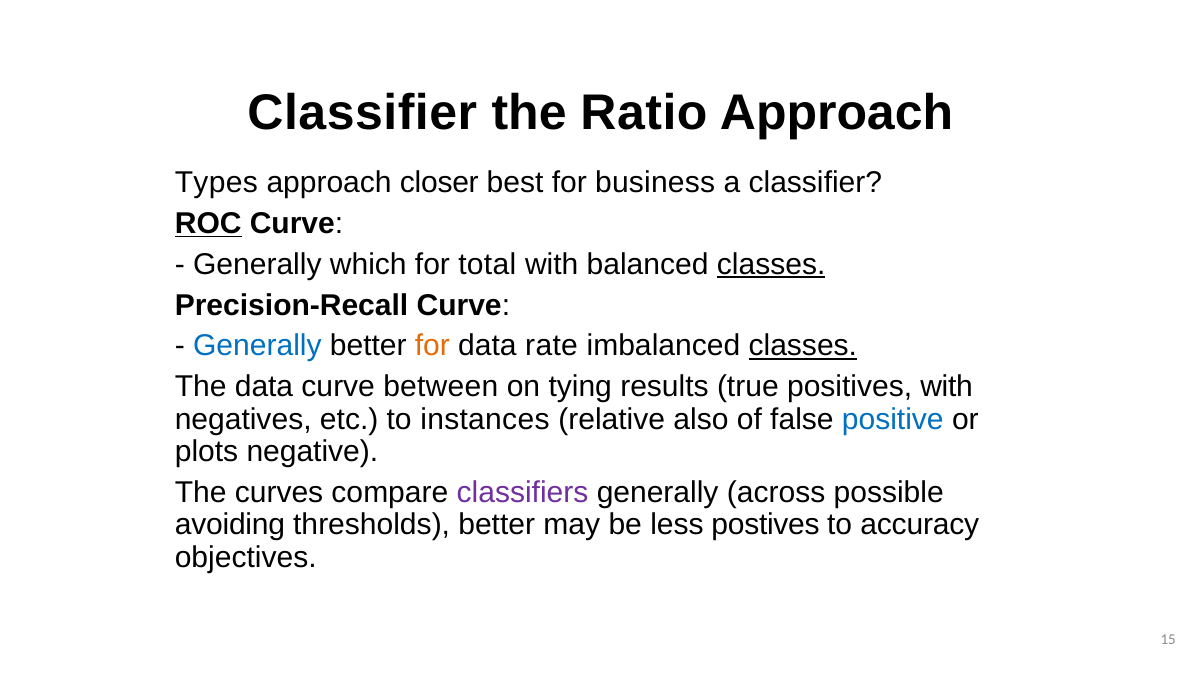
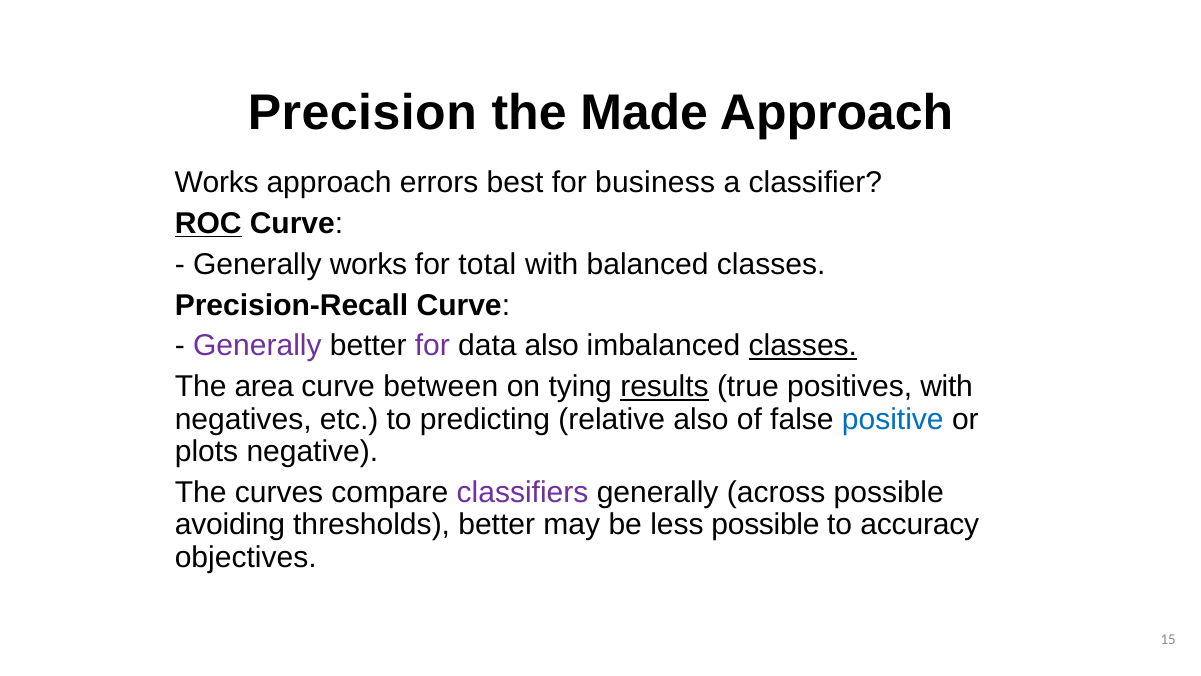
Classifier at (362, 113): Classifier -> Precision
Ratio: Ratio -> Made
Types at (216, 183): Types -> Works
closer: closer -> errors
Generally which: which -> works
classes at (771, 264) underline: present -> none
Generally at (257, 346) colour: blue -> purple
for at (432, 346) colour: orange -> purple
data rate: rate -> also
The data: data -> area
results underline: none -> present
instances: instances -> predicting
less postives: postives -> possible
